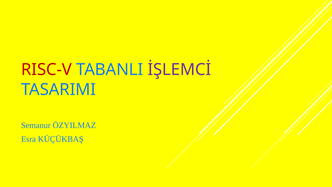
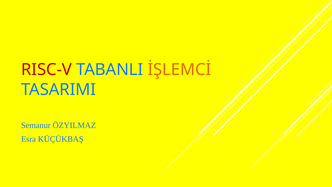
İŞLEMCİ colour: purple -> orange
